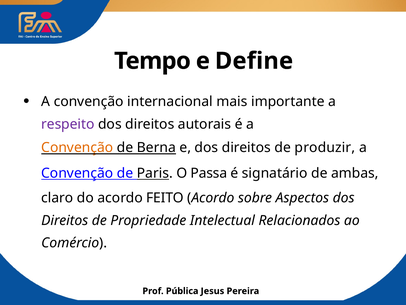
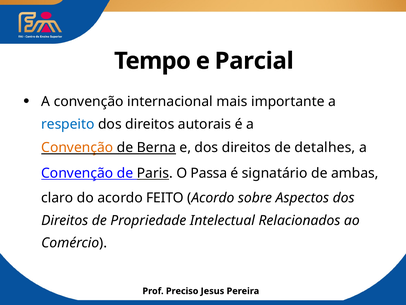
Define: Define -> Parcial
respeito colour: purple -> blue
produzir: produzir -> detalhes
Pública: Pública -> Preciso
